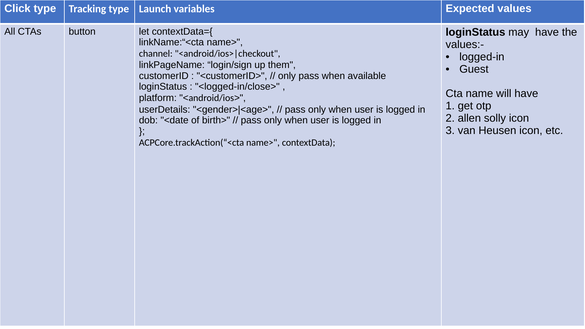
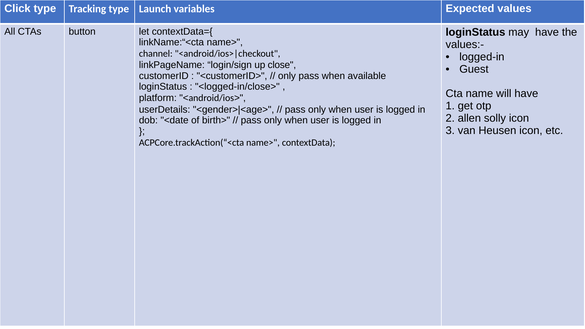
them: them -> close
